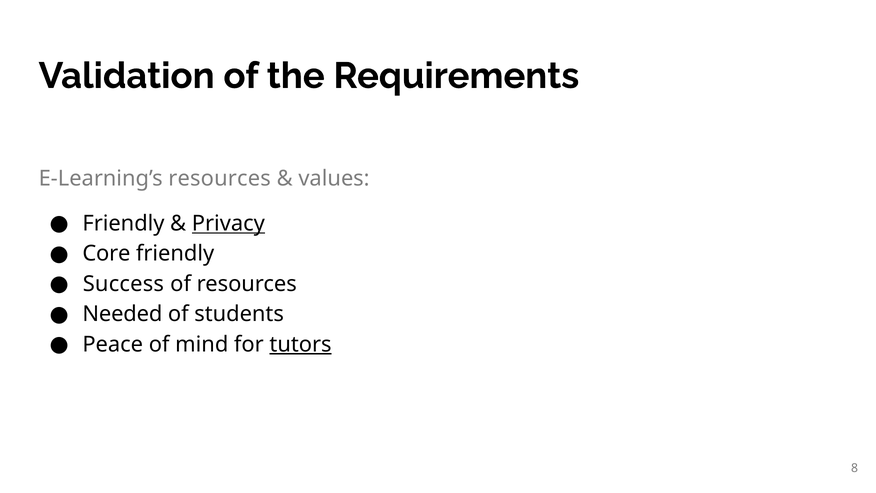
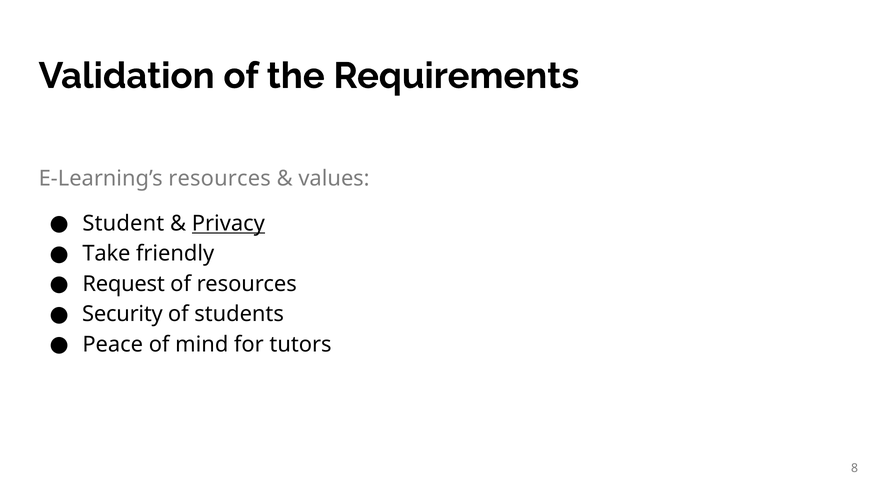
Friendly at (123, 223): Friendly -> Student
Core: Core -> Take
Success: Success -> Request
Needed: Needed -> Security
tutors underline: present -> none
